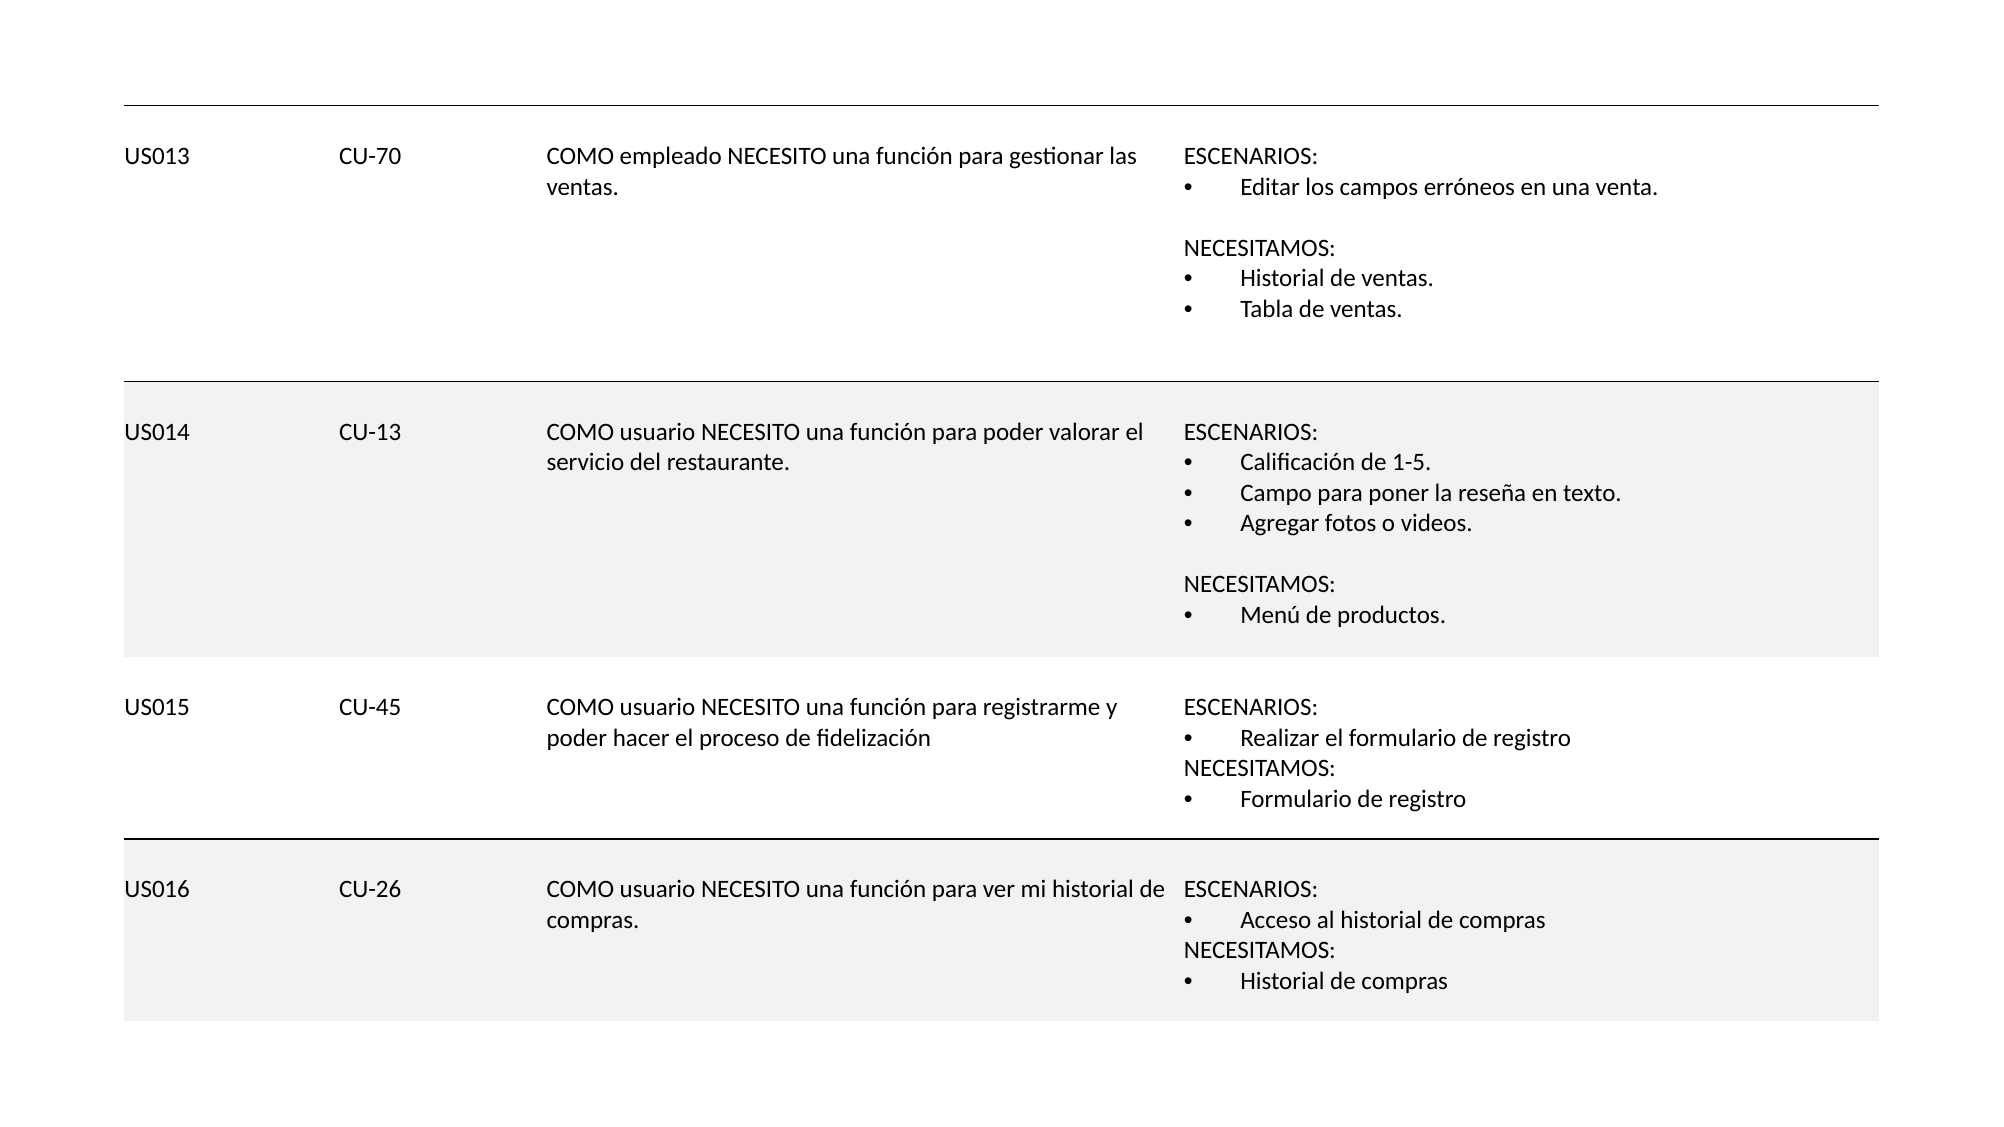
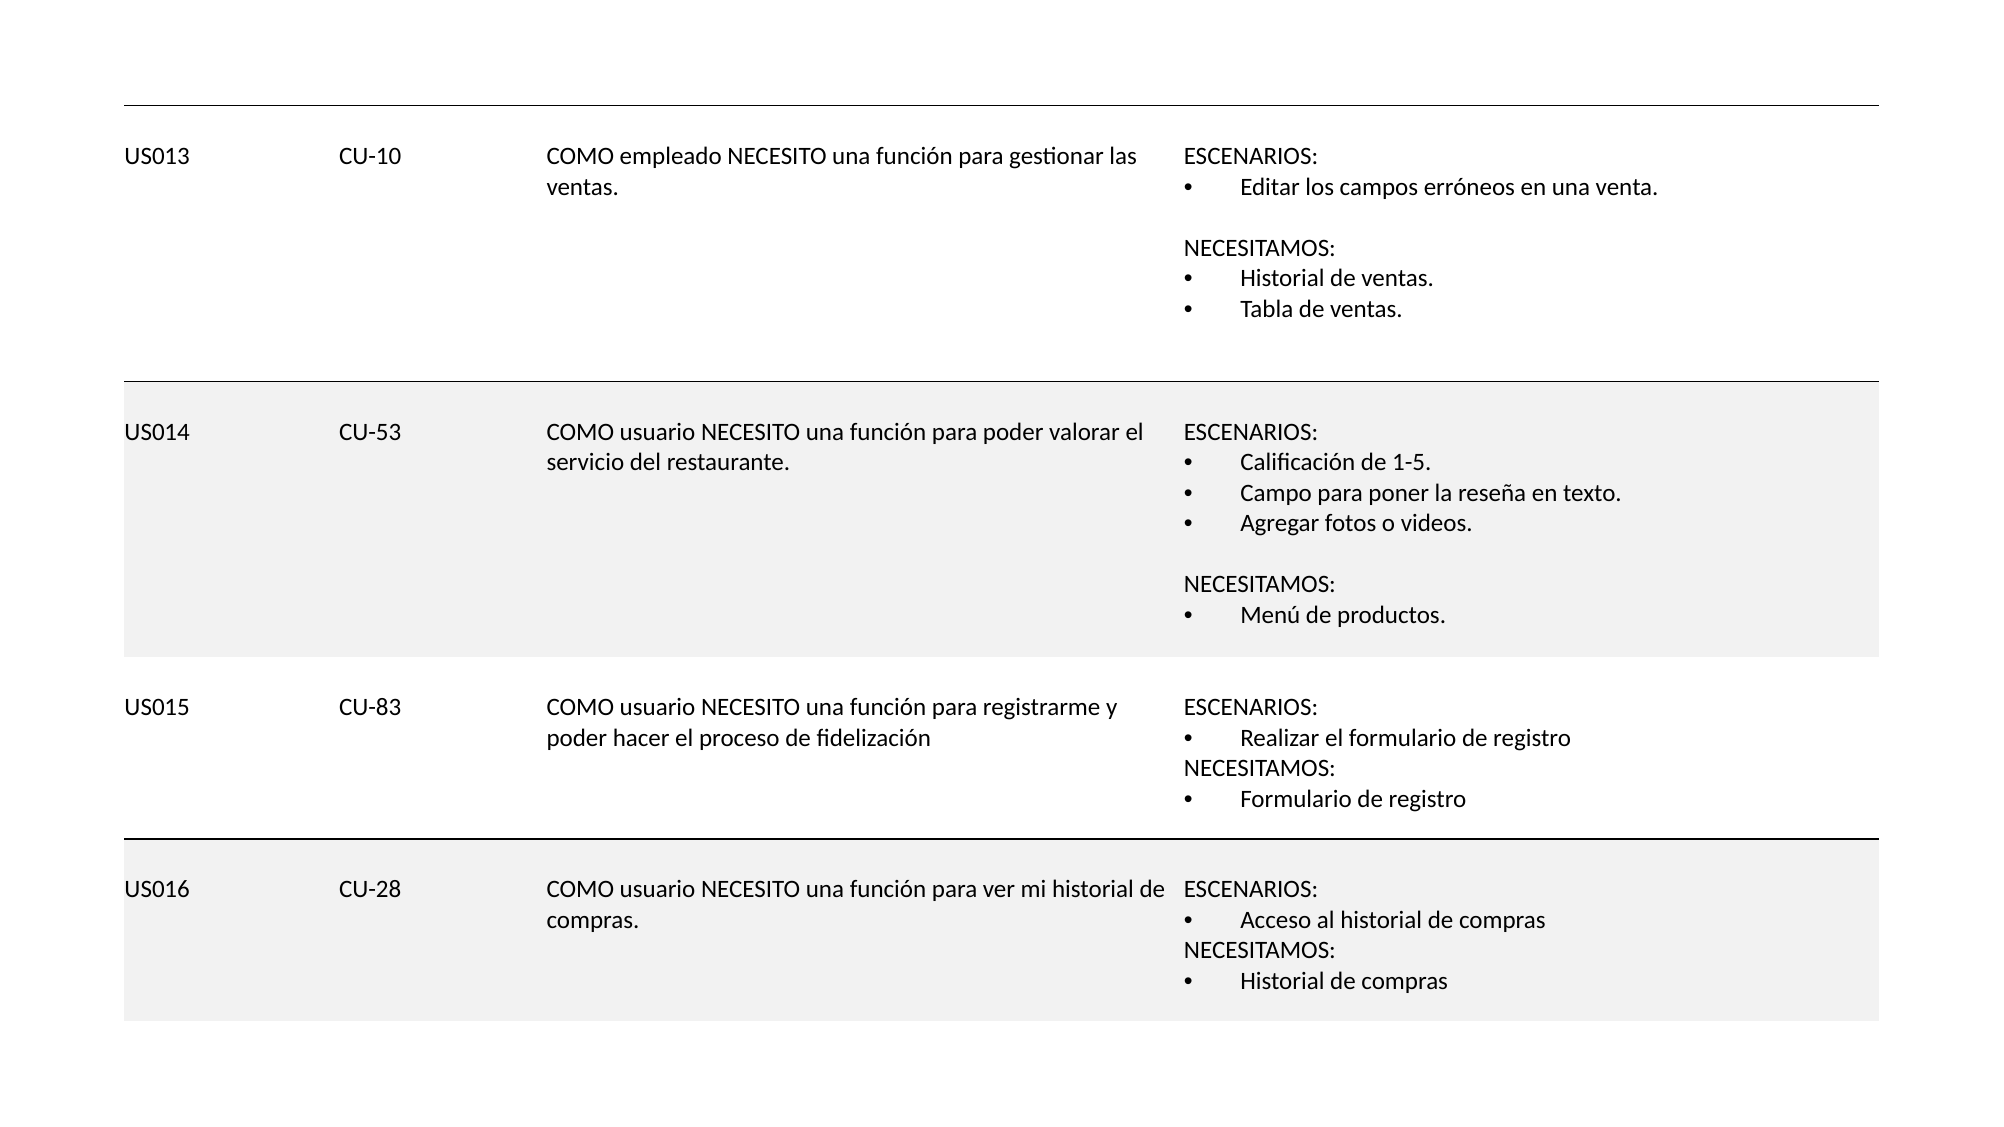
CU-70: CU-70 -> CU-10
CU-13: CU-13 -> CU-53
CU-45: CU-45 -> CU-83
CU-26: CU-26 -> CU-28
